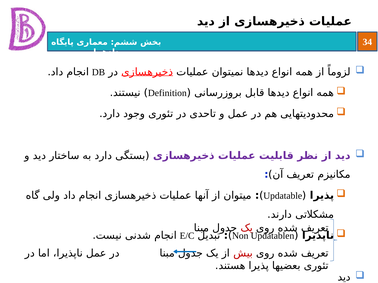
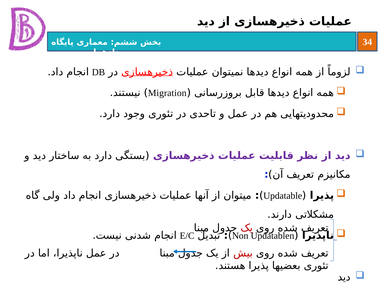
Definition: Definition -> Migration
